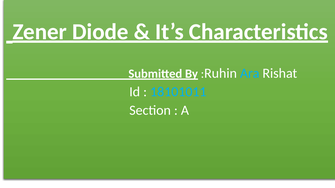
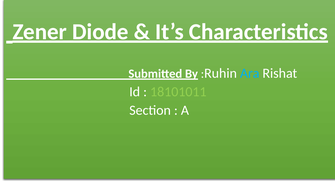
18101011 colour: light blue -> light green
